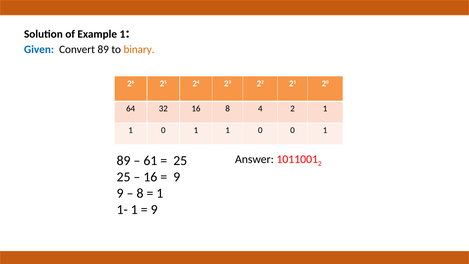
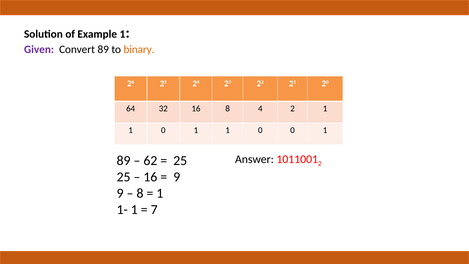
Given colour: blue -> purple
61: 61 -> 62
9 at (154, 210): 9 -> 7
